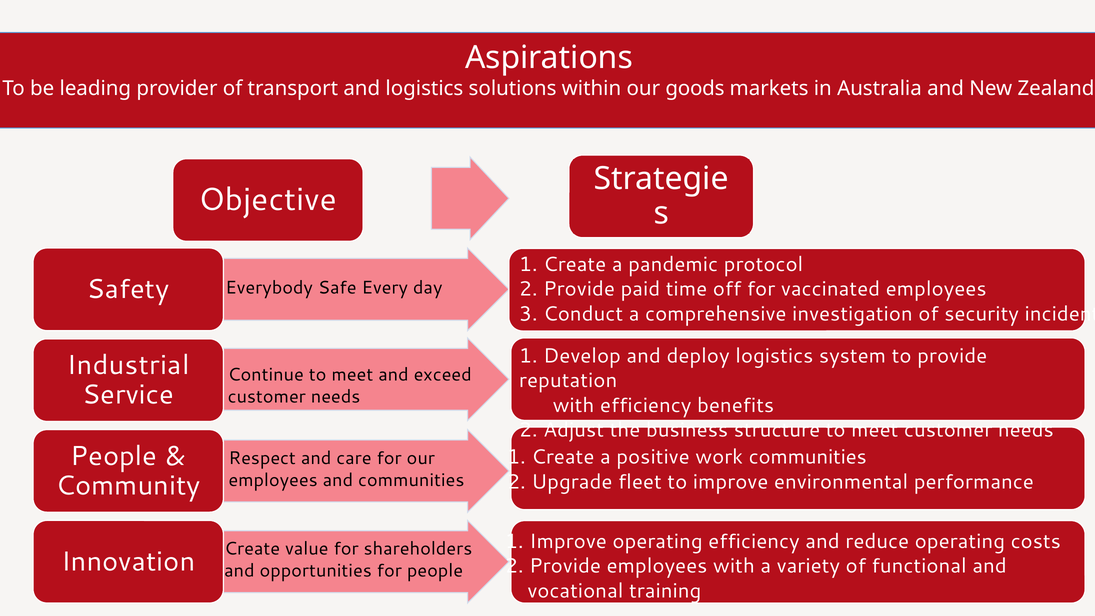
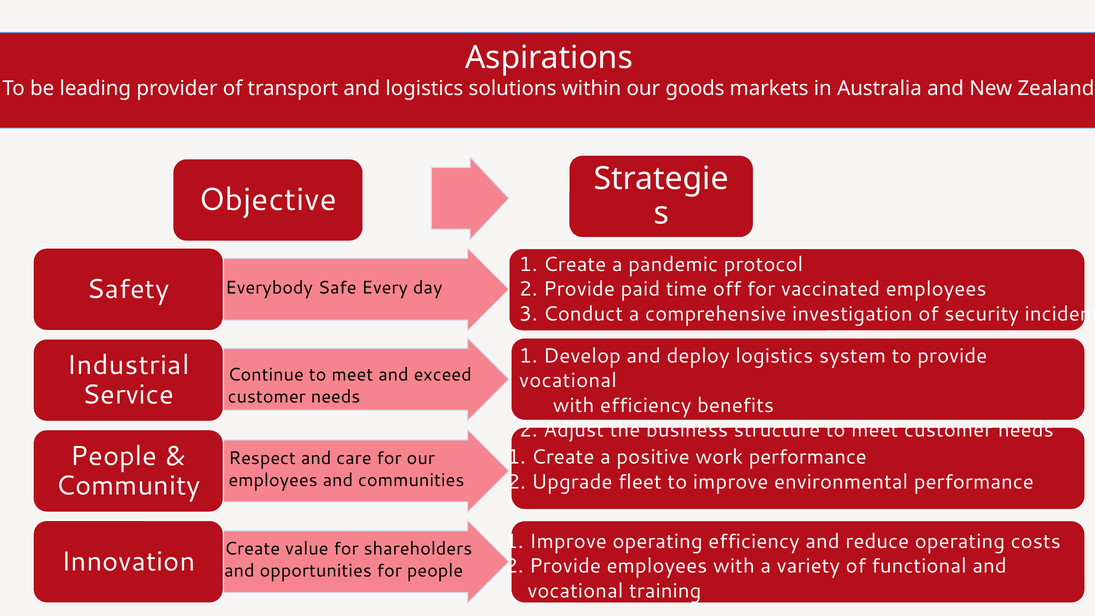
reputation at (568, 381): reputation -> vocational
work communities: communities -> performance
